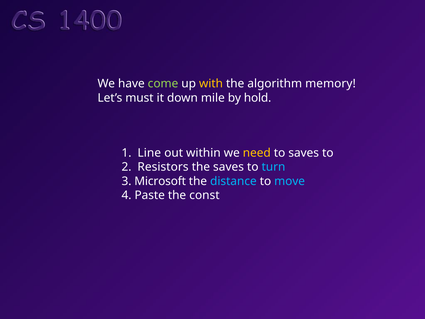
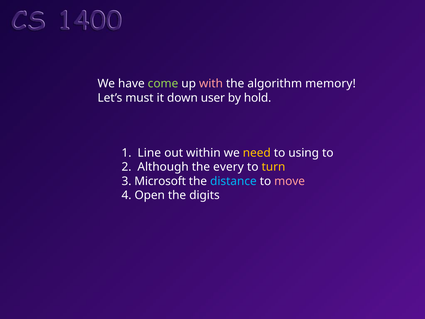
with colour: yellow -> pink
mile: mile -> user
to saves: saves -> using
Resistors: Resistors -> Although
the saves: saves -> every
turn colour: light blue -> yellow
move colour: light blue -> pink
Paste: Paste -> Open
const: const -> digits
